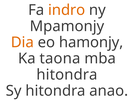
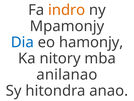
Dia colour: orange -> blue
taona: taona -> nitory
hitondra at (67, 74): hitondra -> anilanao
